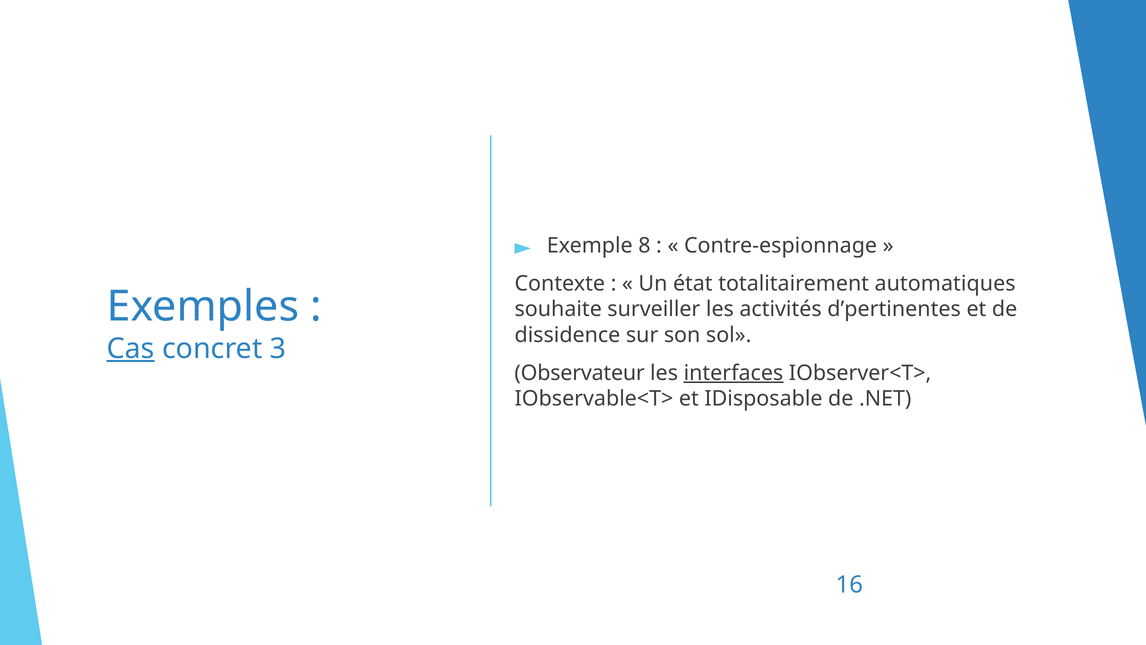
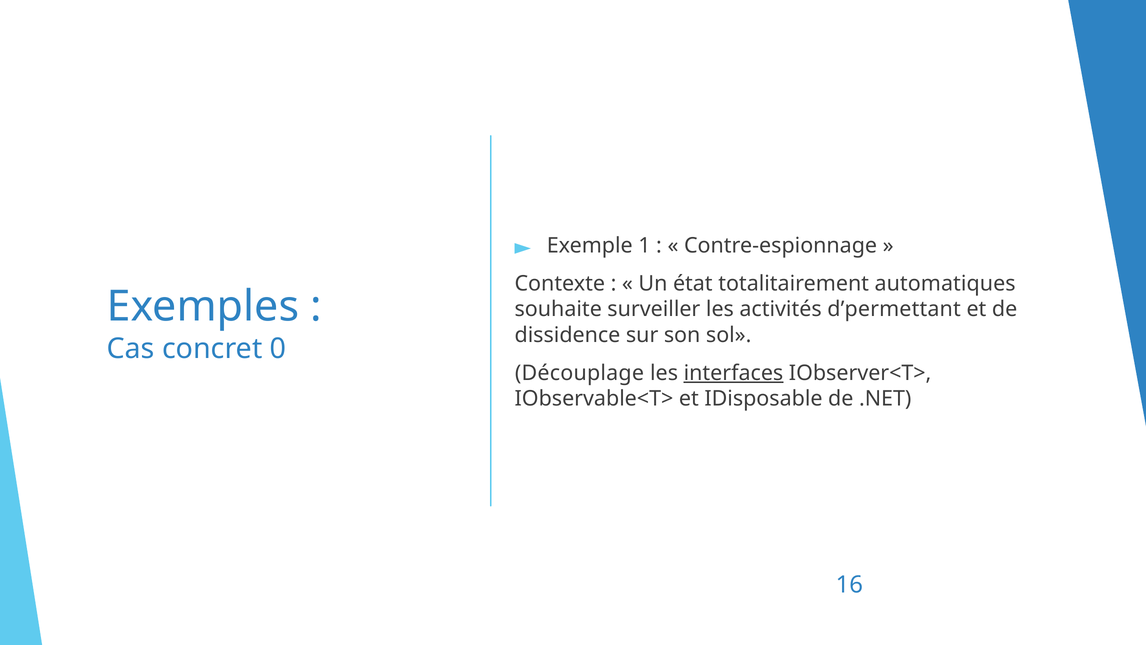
8: 8 -> 1
d’pertinentes: d’pertinentes -> d’permettant
Cas underline: present -> none
3: 3 -> 0
Observateur: Observateur -> Découplage
